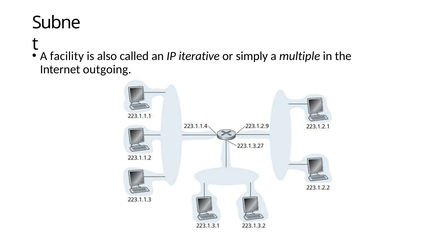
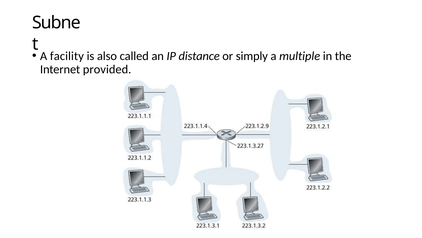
iterative: iterative -> distance
outgoing: outgoing -> provided
